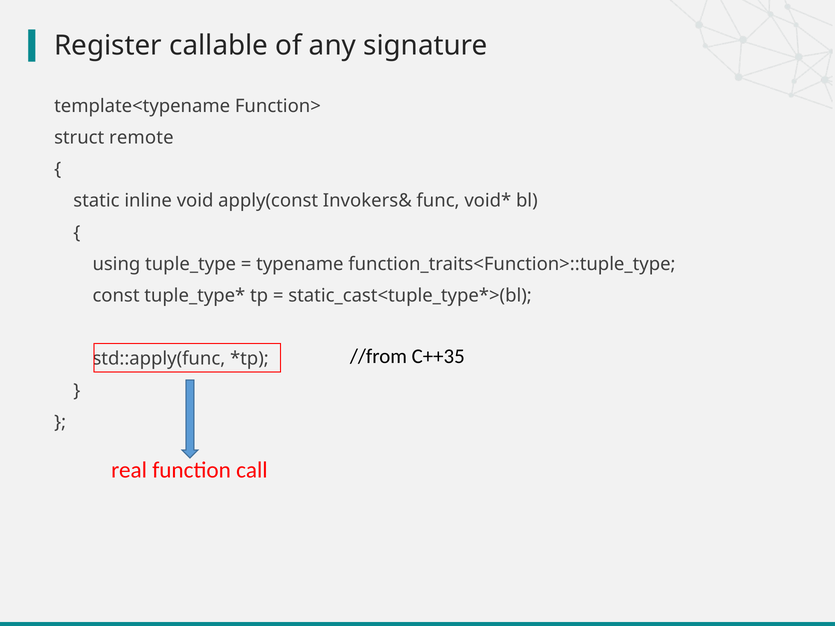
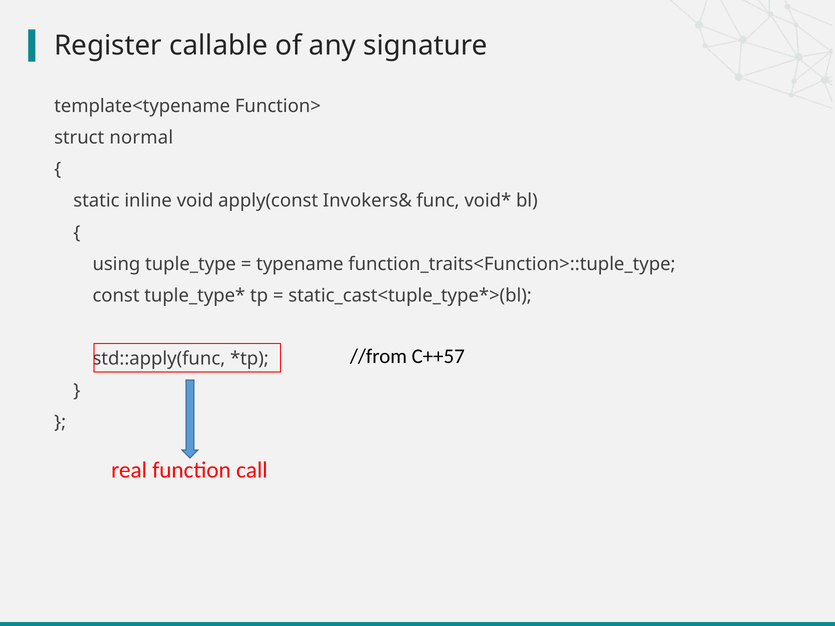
remote: remote -> normal
C++35: C++35 -> C++57
